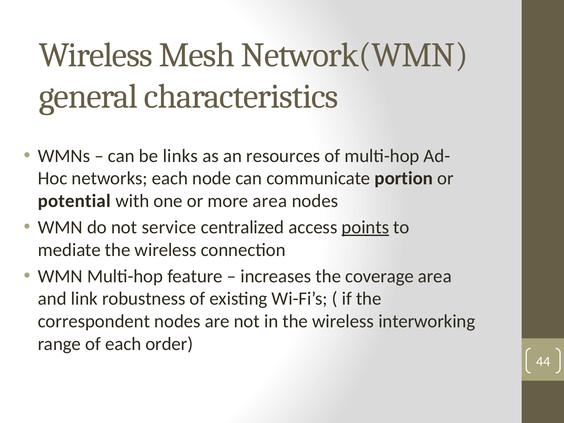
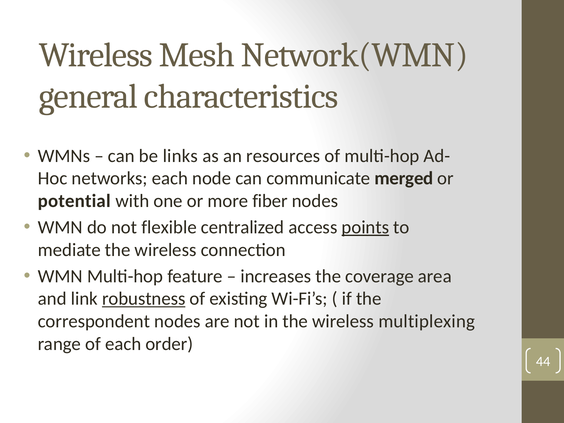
portion: portion -> merged
more area: area -> fiber
service: service -> flexible
robustness underline: none -> present
interworking: interworking -> multiplexing
